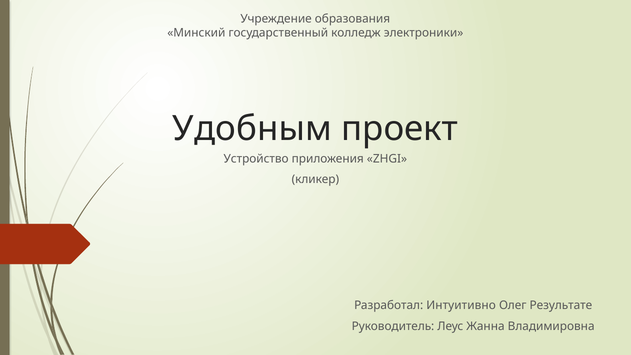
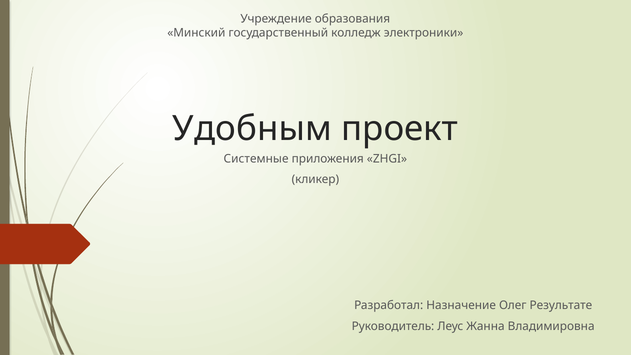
Устройство: Устройство -> Системные
Интуитивно: Интуитивно -> Назначение
